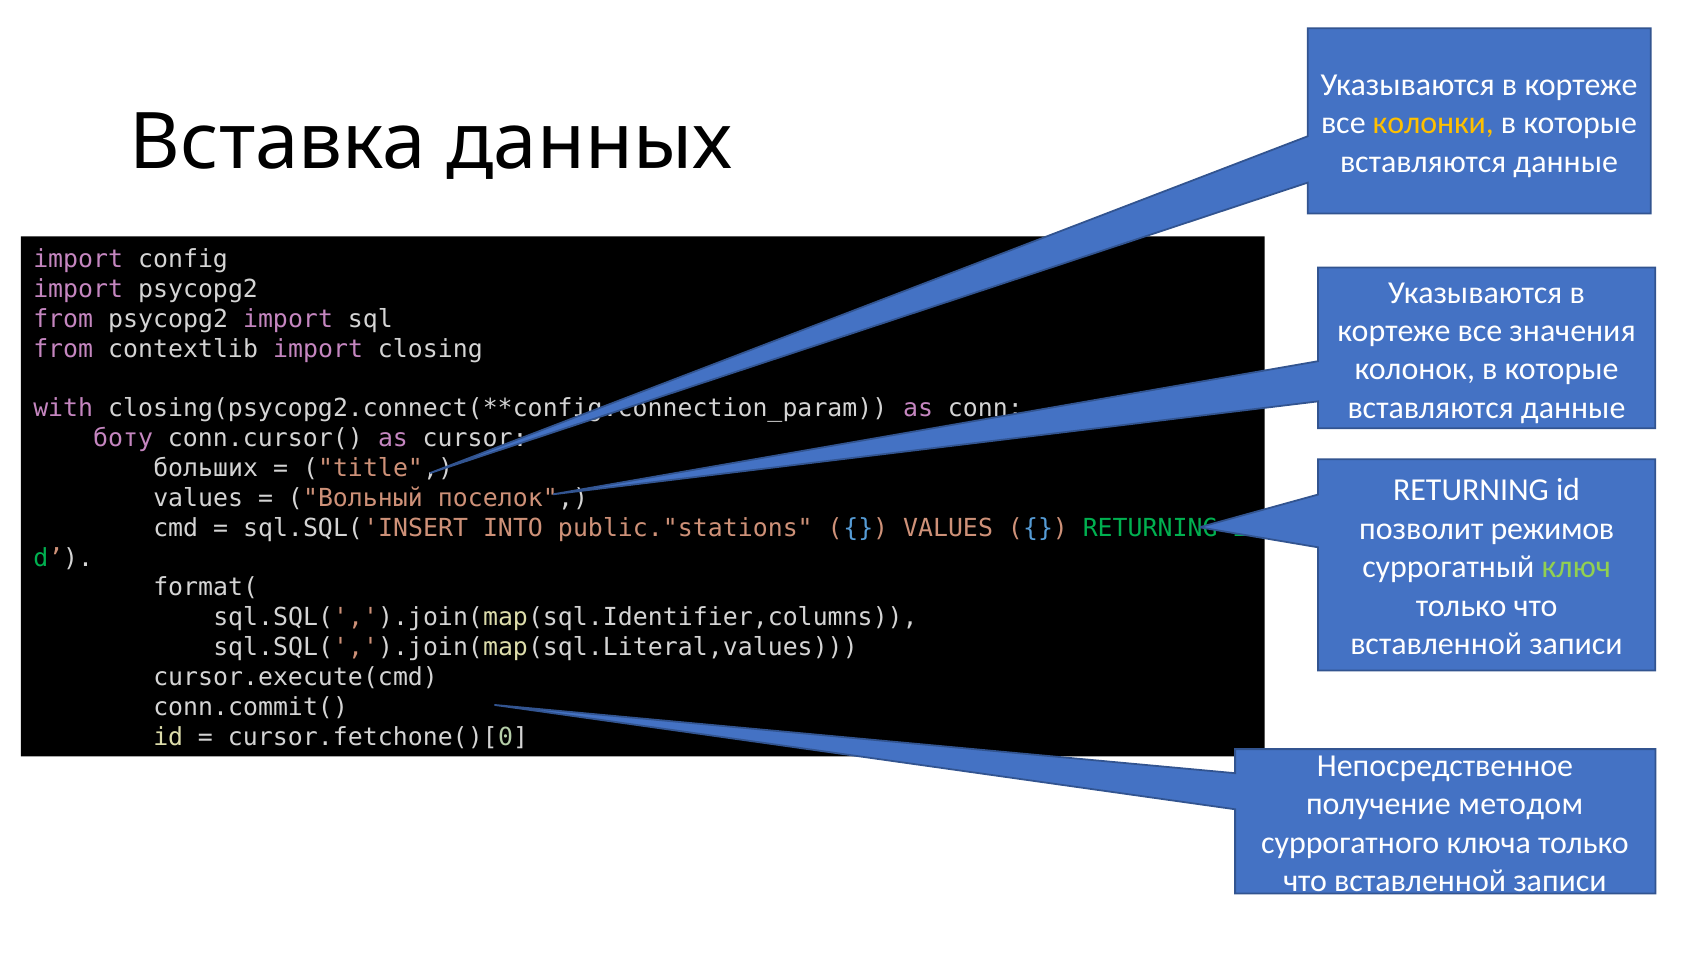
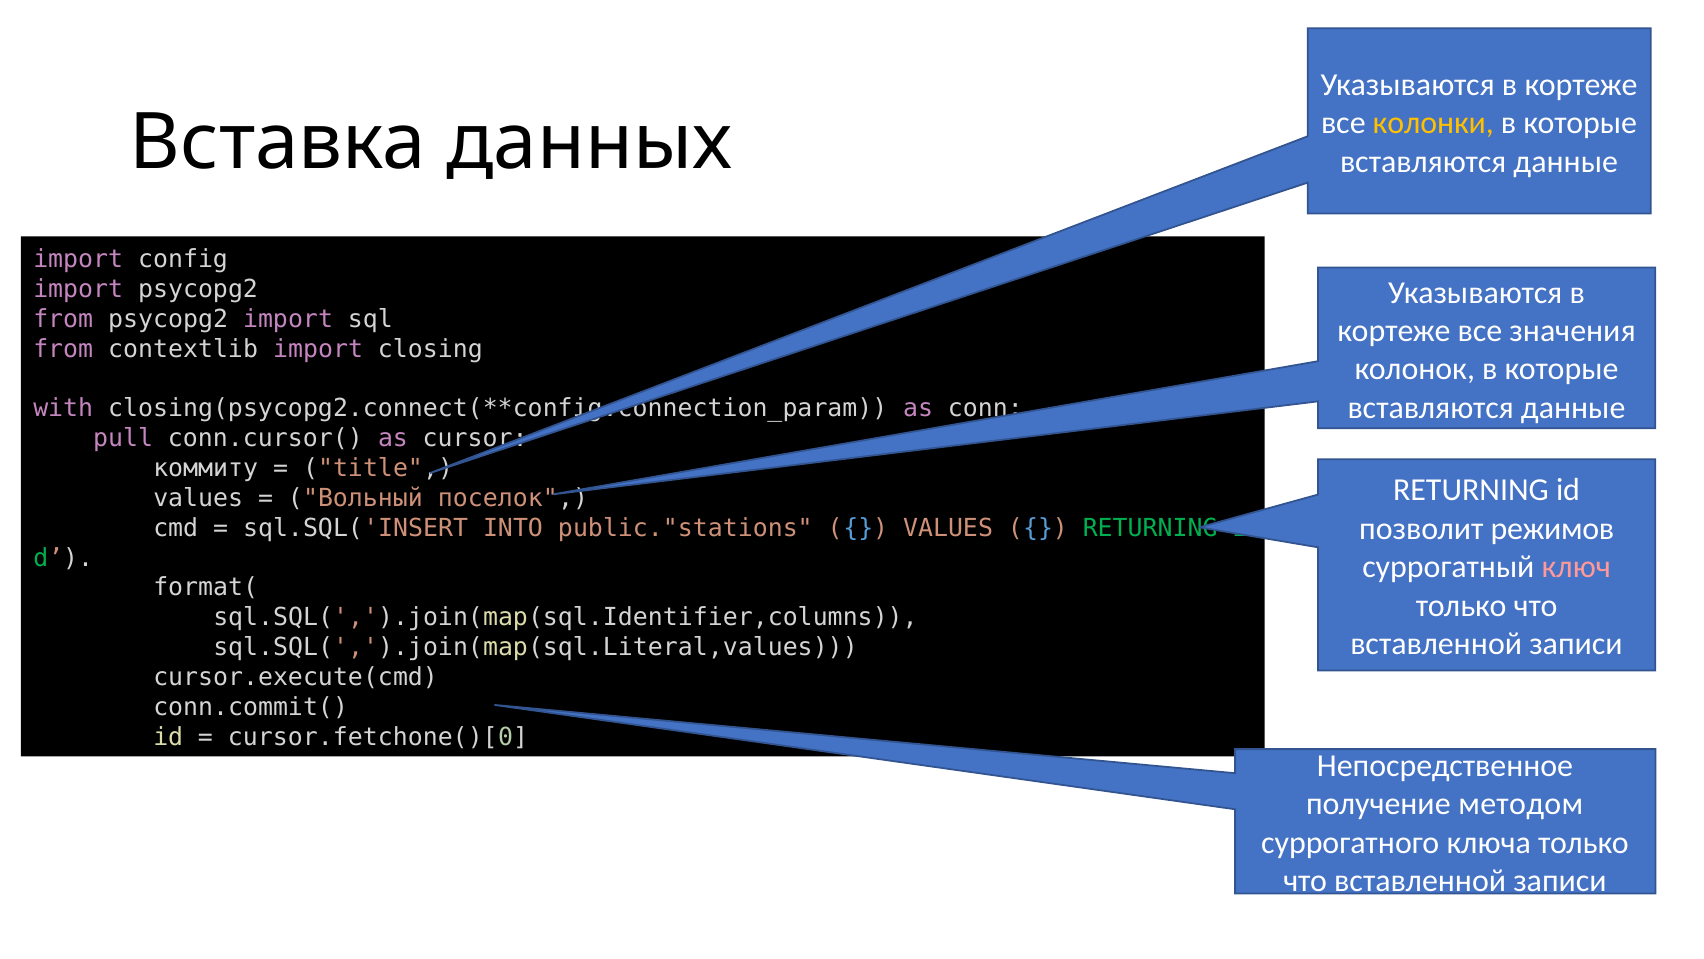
боту: боту -> pull
больших: больших -> коммиту
ключ colour: light green -> pink
